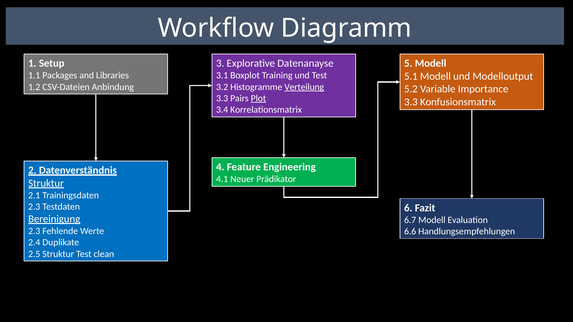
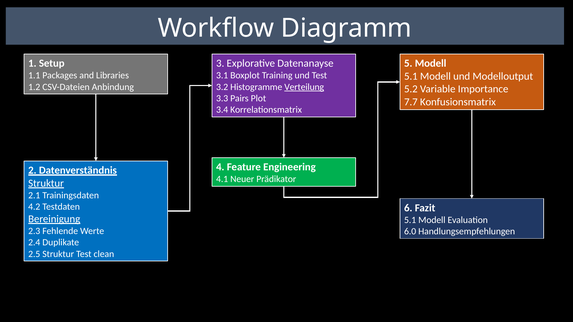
Plot underline: present -> none
3.3 at (411, 102): 3.3 -> 7.7
2.3 at (34, 207): 2.3 -> 4.2
6.7 at (410, 220): 6.7 -> 5.1
6.6: 6.6 -> 6.0
